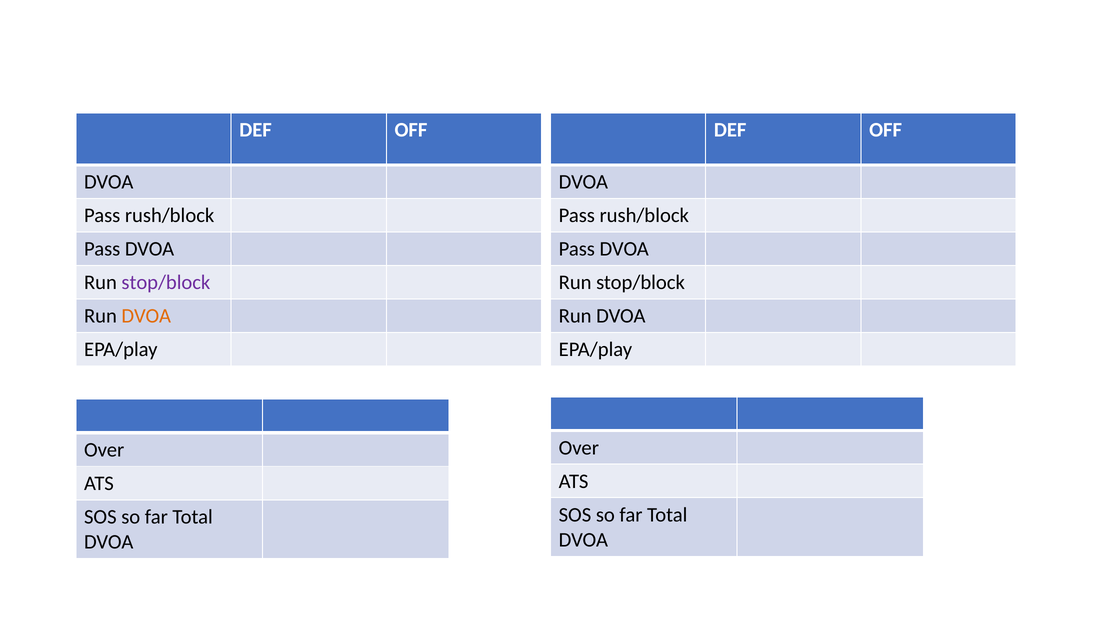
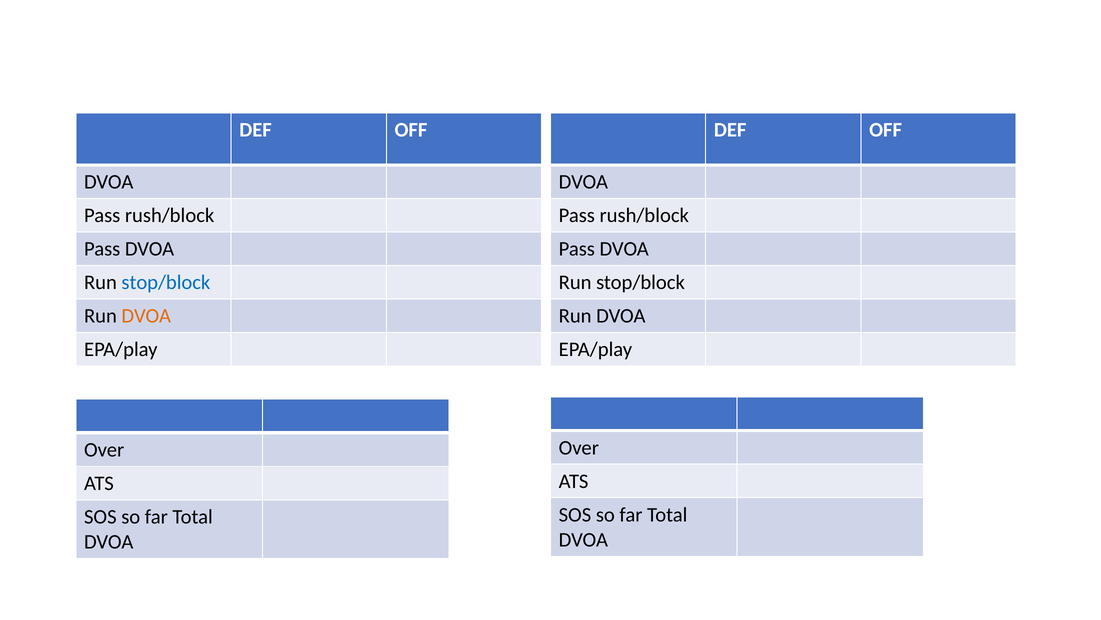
stop/block at (166, 282) colour: purple -> blue
